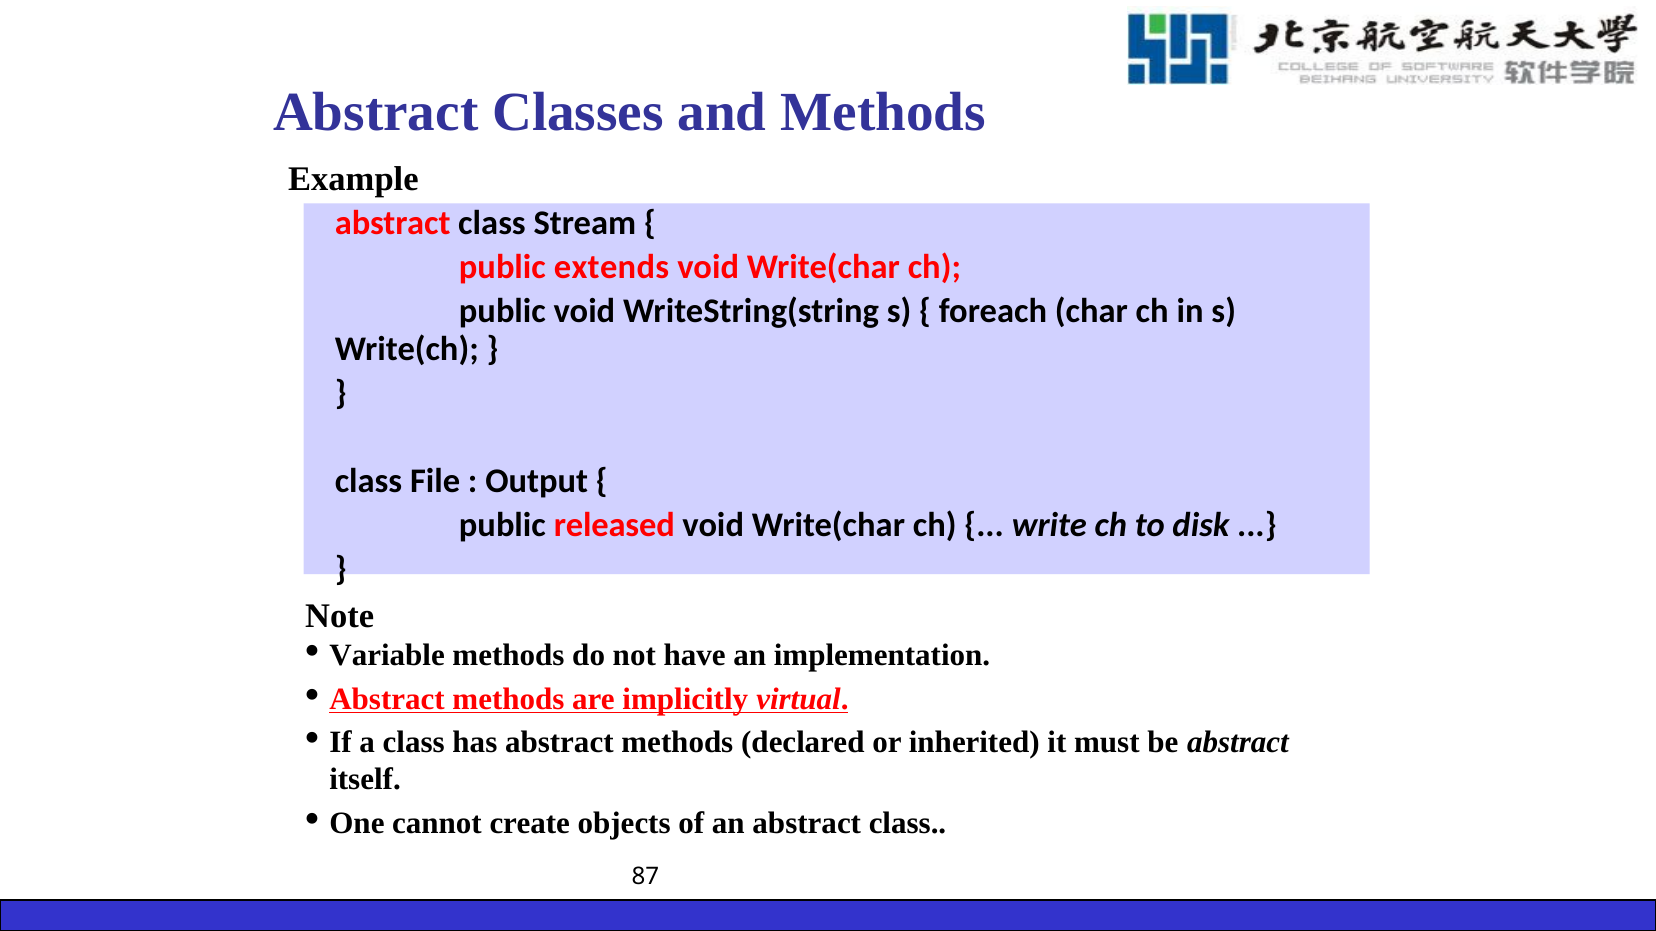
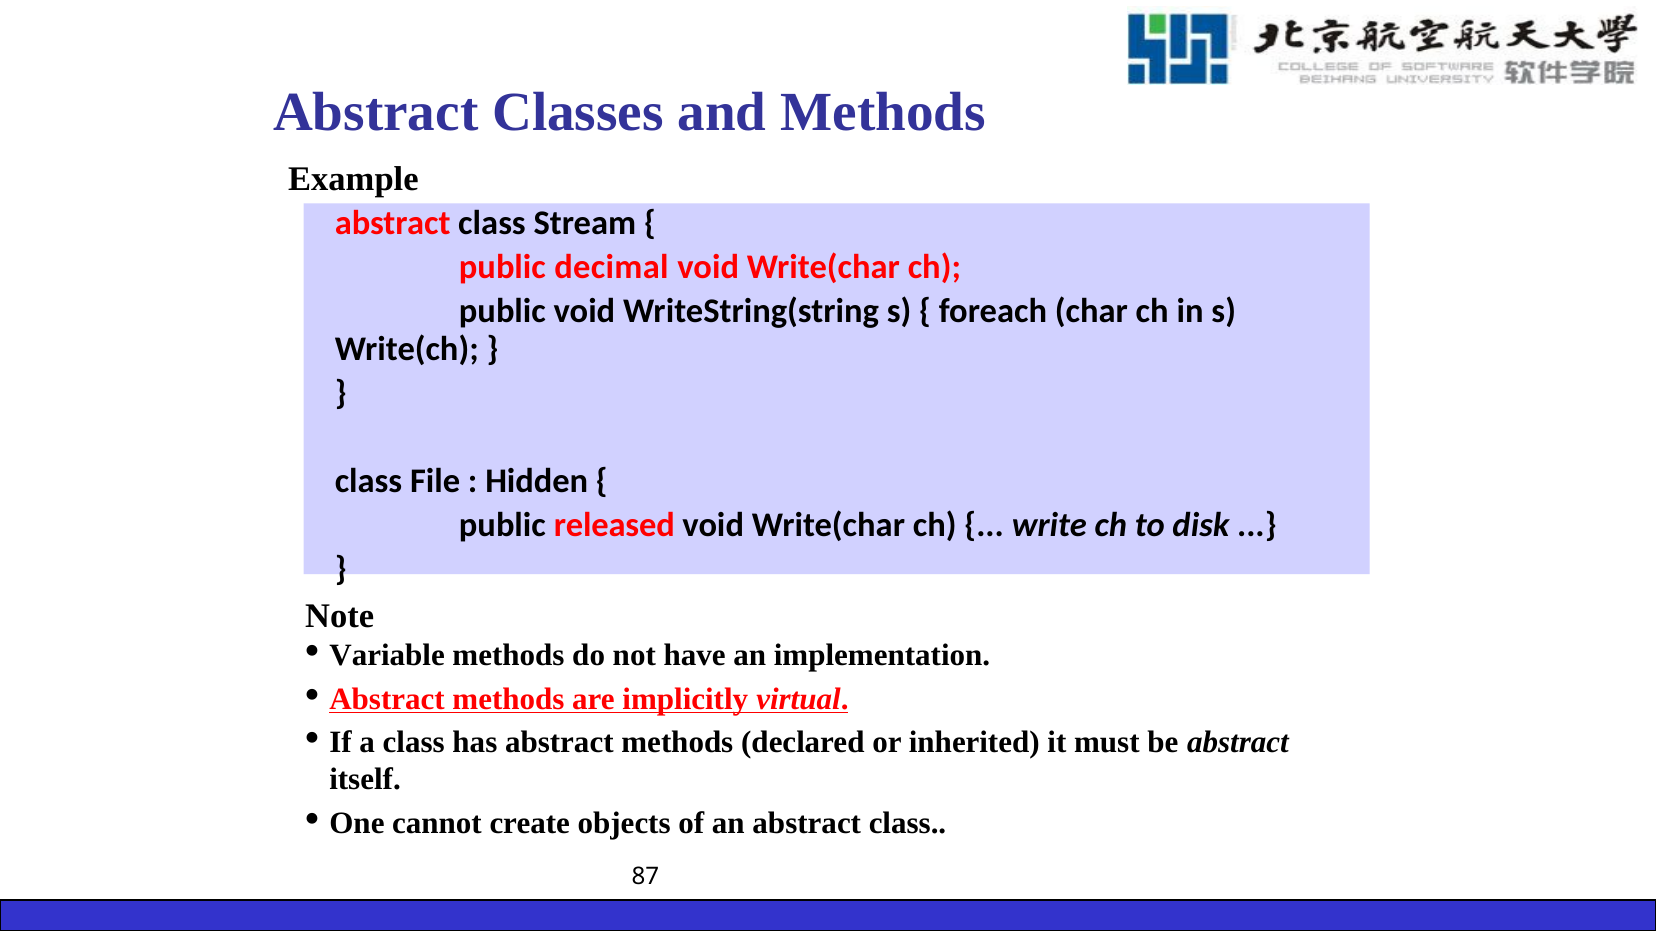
extends: extends -> decimal
Output: Output -> Hidden
